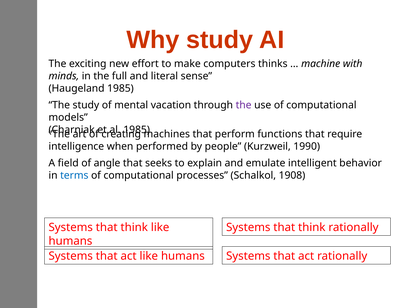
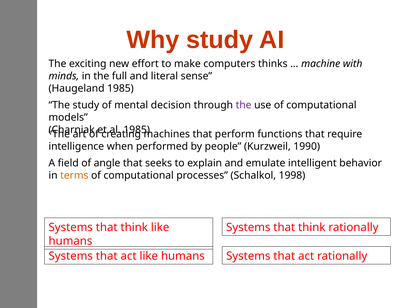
vacation: vacation -> decision
terms colour: blue -> orange
1908: 1908 -> 1998
